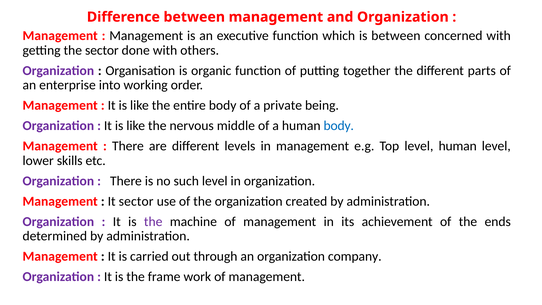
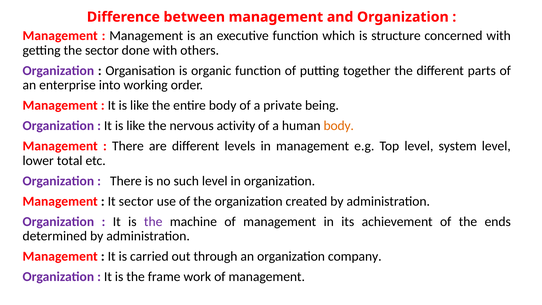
is between: between -> structure
middle: middle -> activity
body at (339, 126) colour: blue -> orange
level human: human -> system
skills: skills -> total
